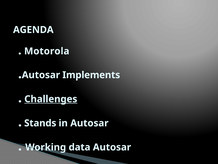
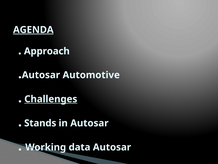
AGENDA underline: none -> present
Motorola: Motorola -> Approach
Implements: Implements -> Automotive
